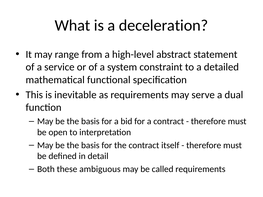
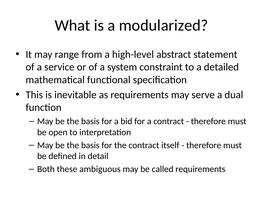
deceleration: deceleration -> modularized
